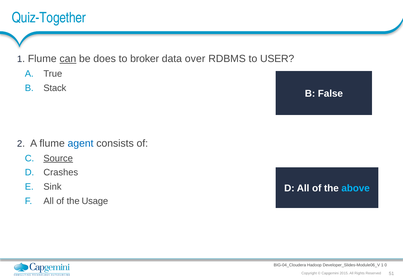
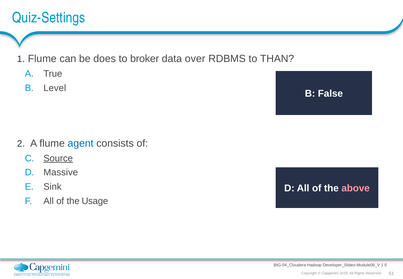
Quiz-Together: Quiz-Together -> Quiz-Settings
can underline: present -> none
USER: USER -> THAN
Stack: Stack -> Level
Crashes: Crashes -> Massive
above colour: light blue -> pink
